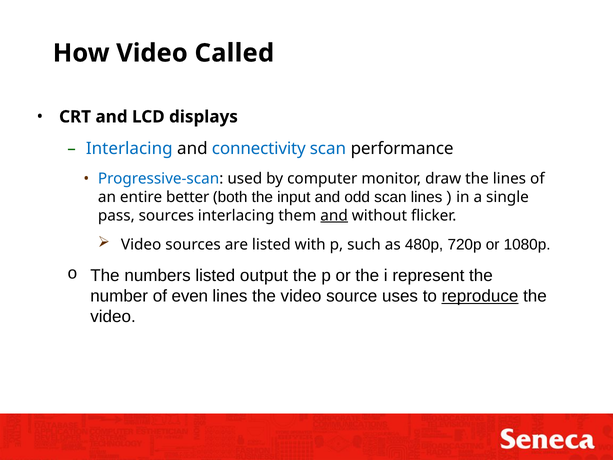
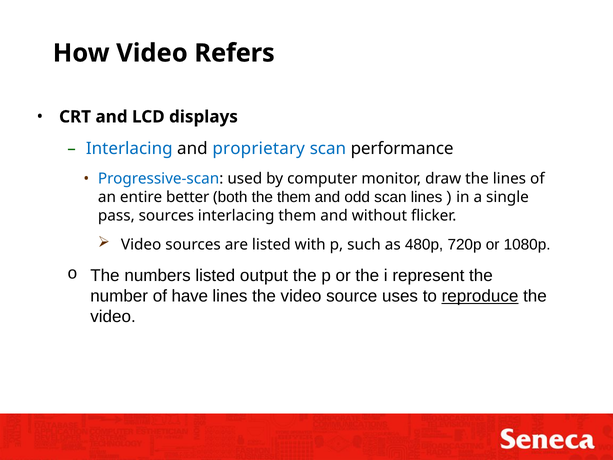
Called: Called -> Refers
connectivity: connectivity -> proprietary
the input: input -> them
and at (334, 215) underline: present -> none
even: even -> have
